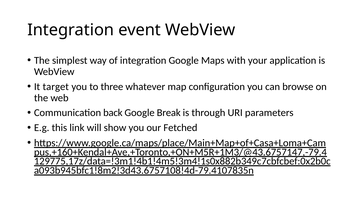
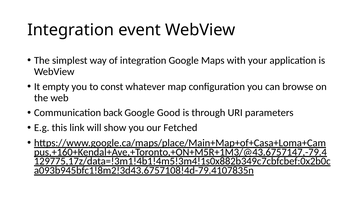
target: target -> empty
three: three -> const
Break: Break -> Good
